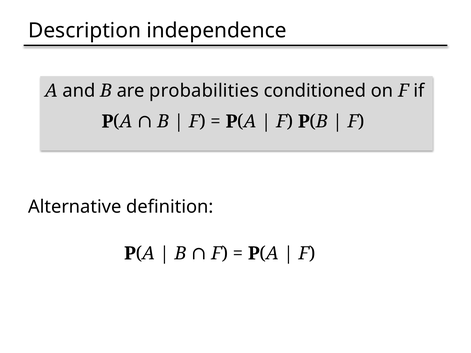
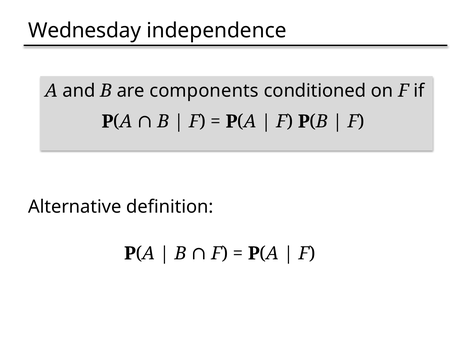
Description: Description -> Wednesday
probabilities: probabilities -> components
